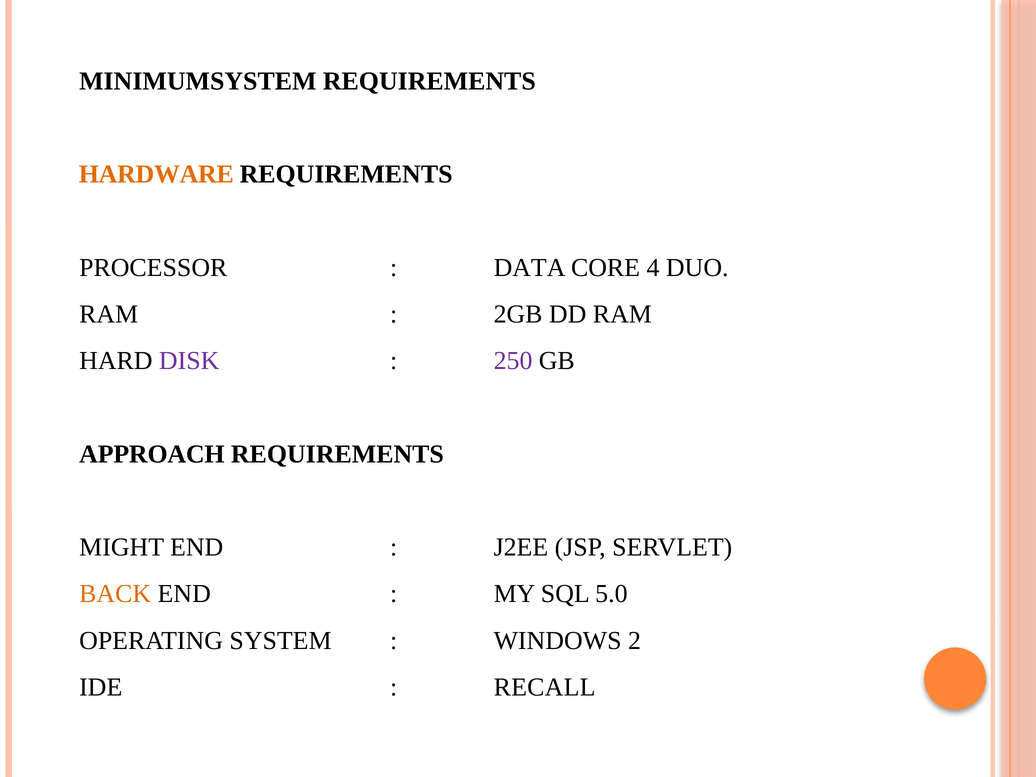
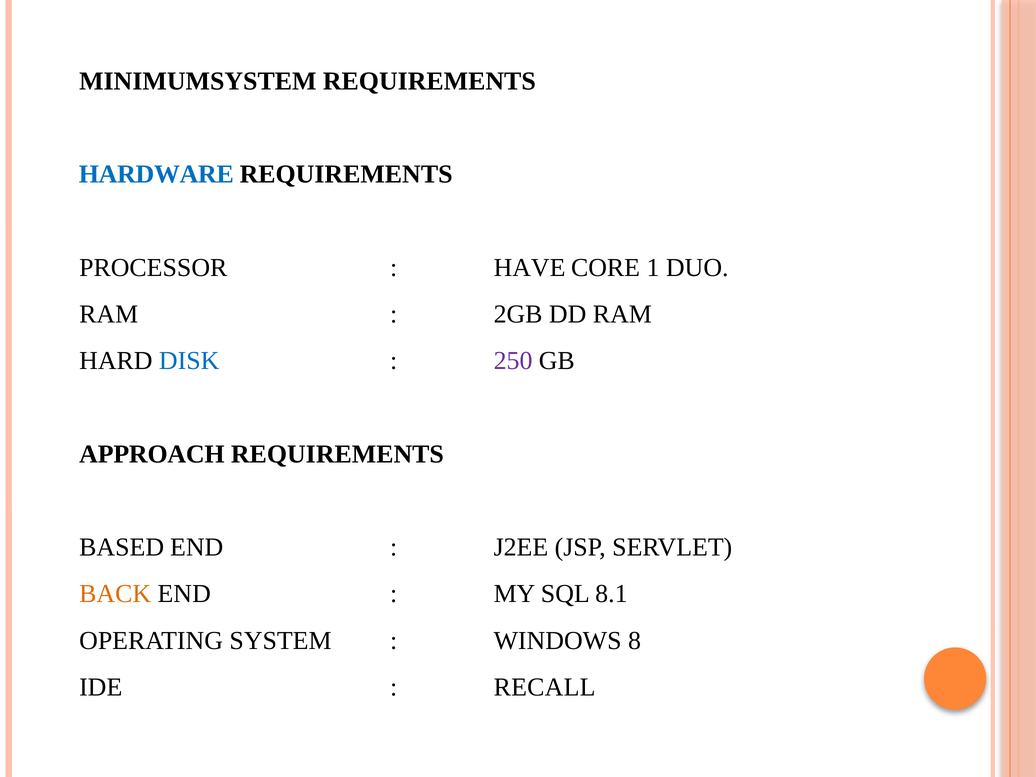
HARDWARE colour: orange -> blue
DATA: DATA -> HAVE
4: 4 -> 1
DISK colour: purple -> blue
MIGHT: MIGHT -> BASED
5.0: 5.0 -> 8.1
2: 2 -> 8
